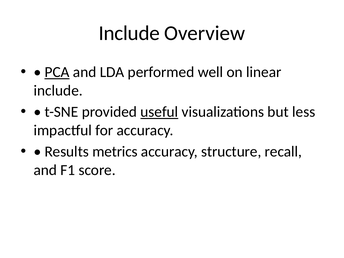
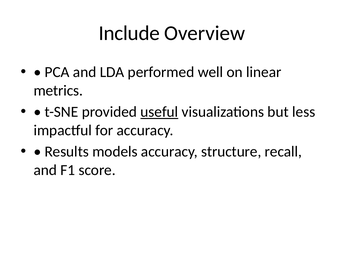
PCA underline: present -> none
include at (58, 91): include -> metrics
metrics: metrics -> models
